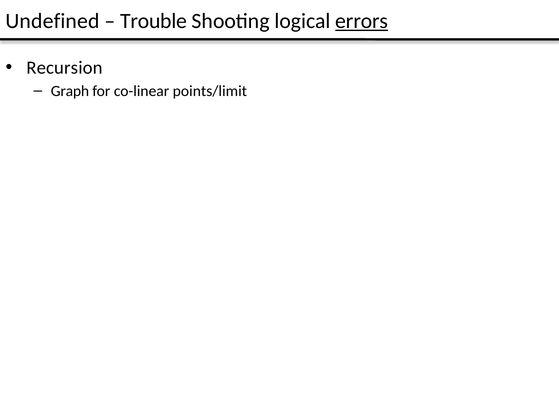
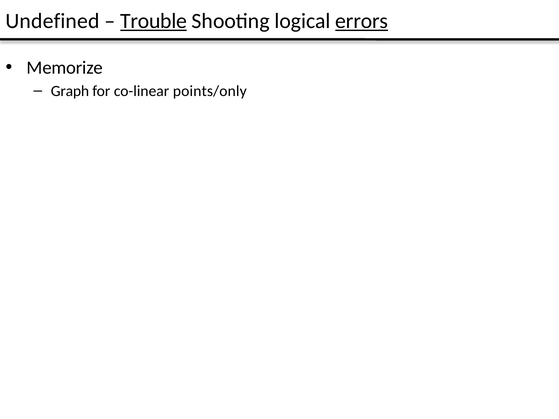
Trouble underline: none -> present
Recursion: Recursion -> Memorize
points/limit: points/limit -> points/only
